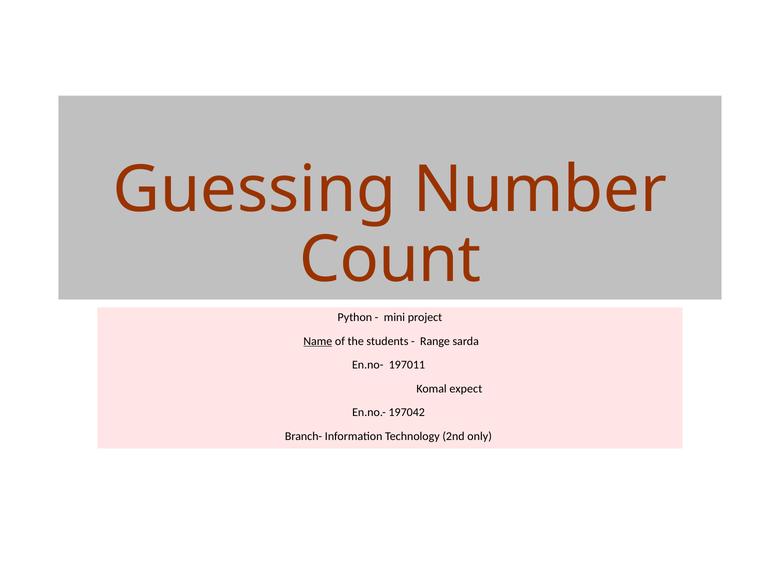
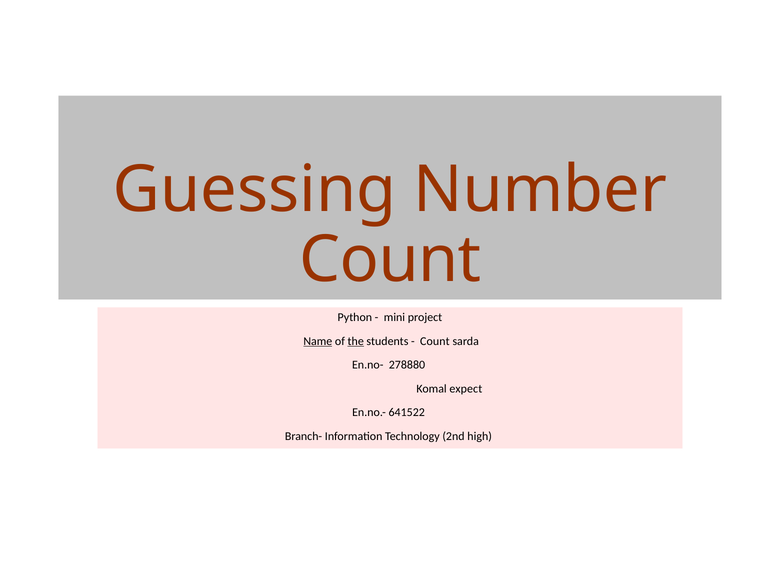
the underline: none -> present
Range at (435, 341): Range -> Count
197011: 197011 -> 278880
197042: 197042 -> 641522
only: only -> high
